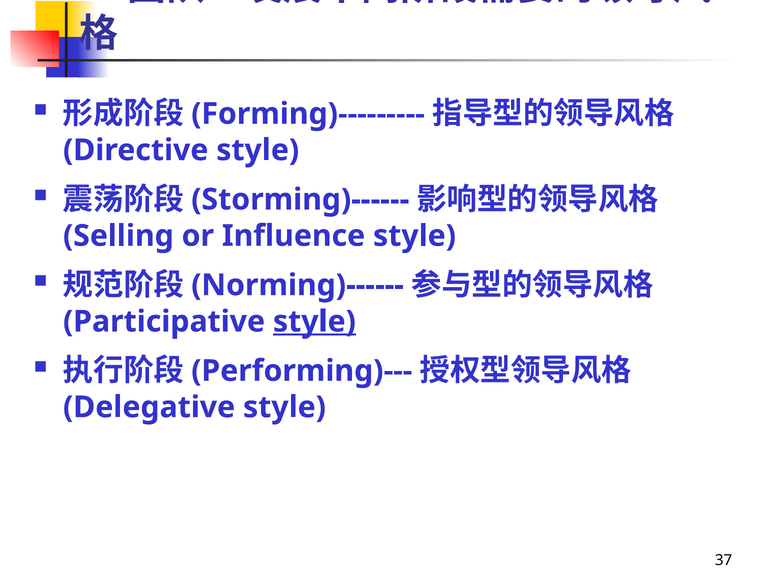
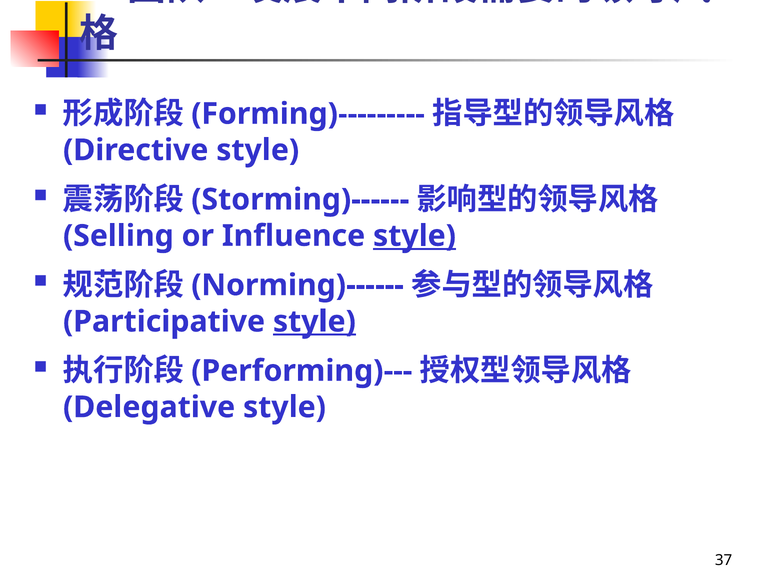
style at (414, 236) underline: none -> present
